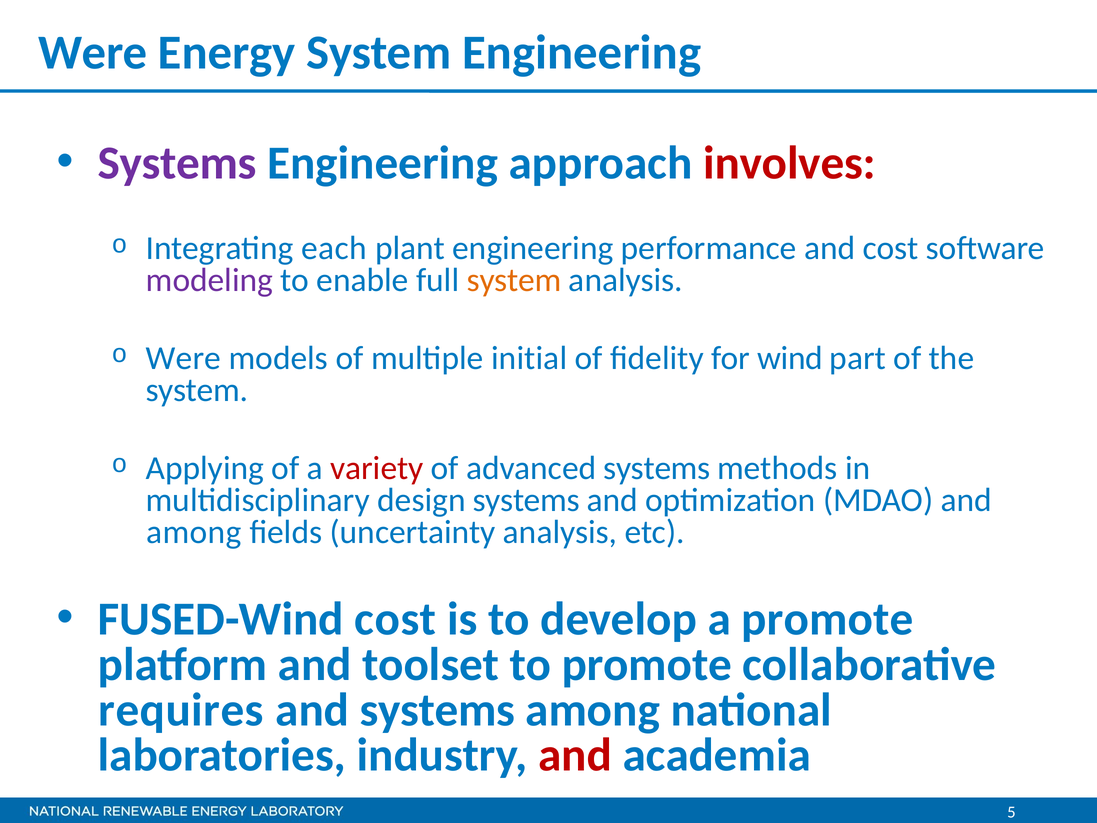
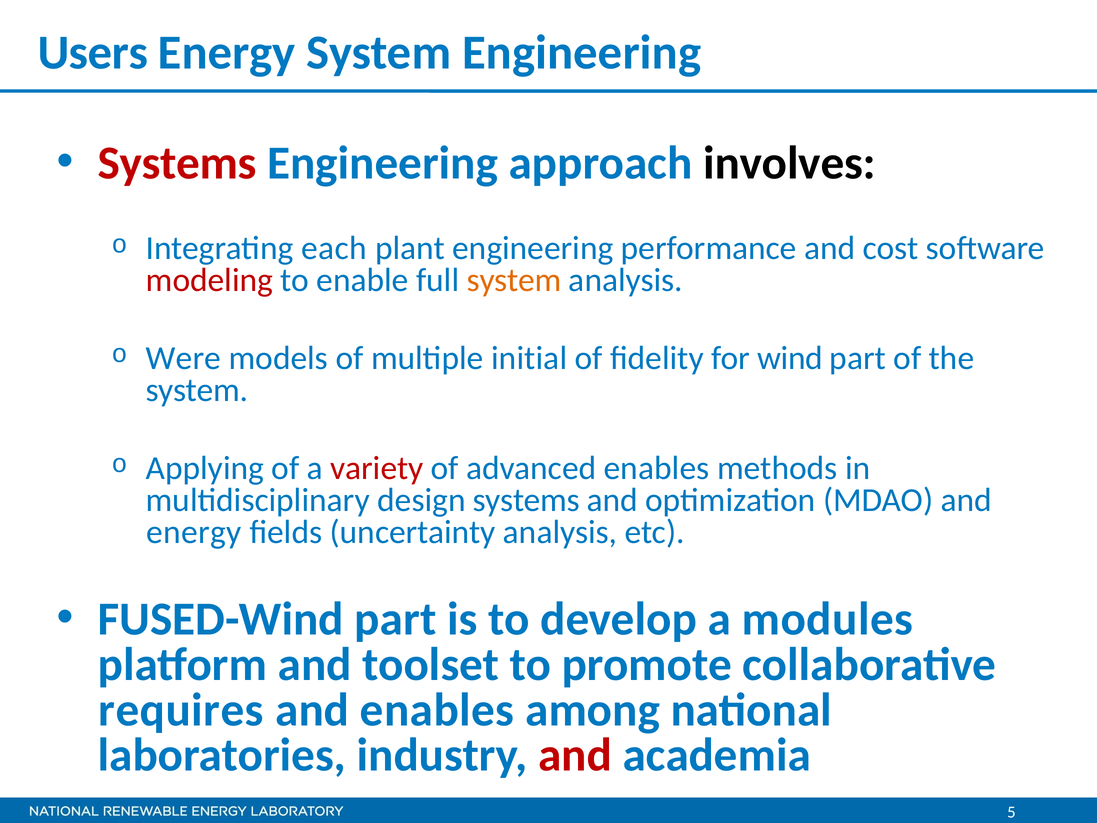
Were at (93, 53): Were -> Users
Systems at (177, 163) colour: purple -> red
involves colour: red -> black
modeling colour: purple -> red
advanced systems: systems -> enables
among at (194, 532): among -> energy
FUSED-Wind cost: cost -> part
a promote: promote -> modules
and systems: systems -> enables
